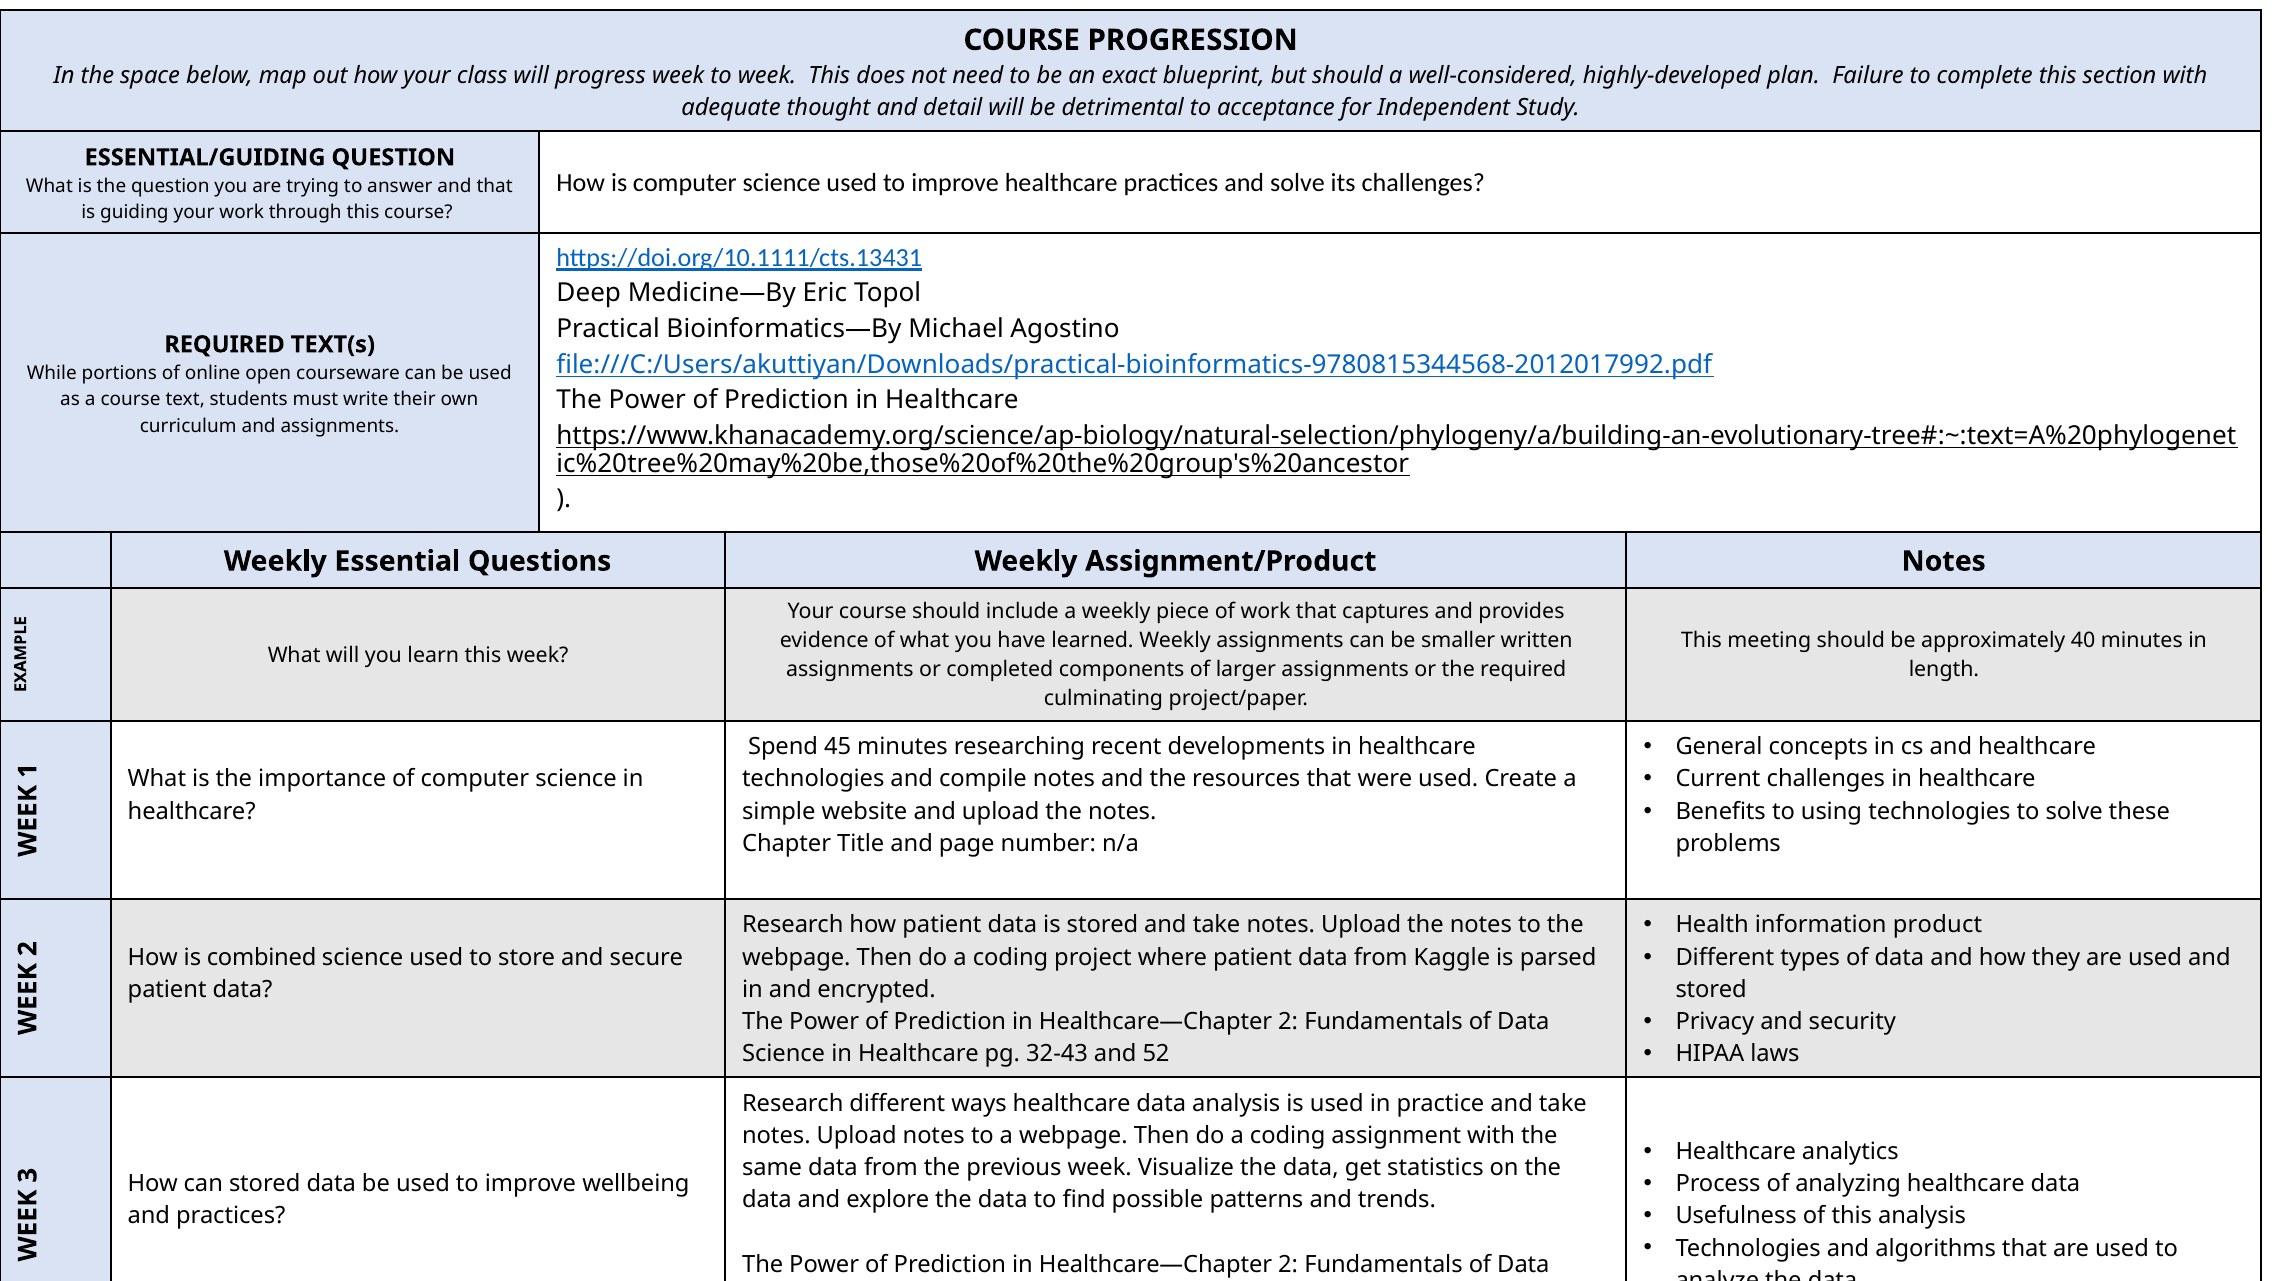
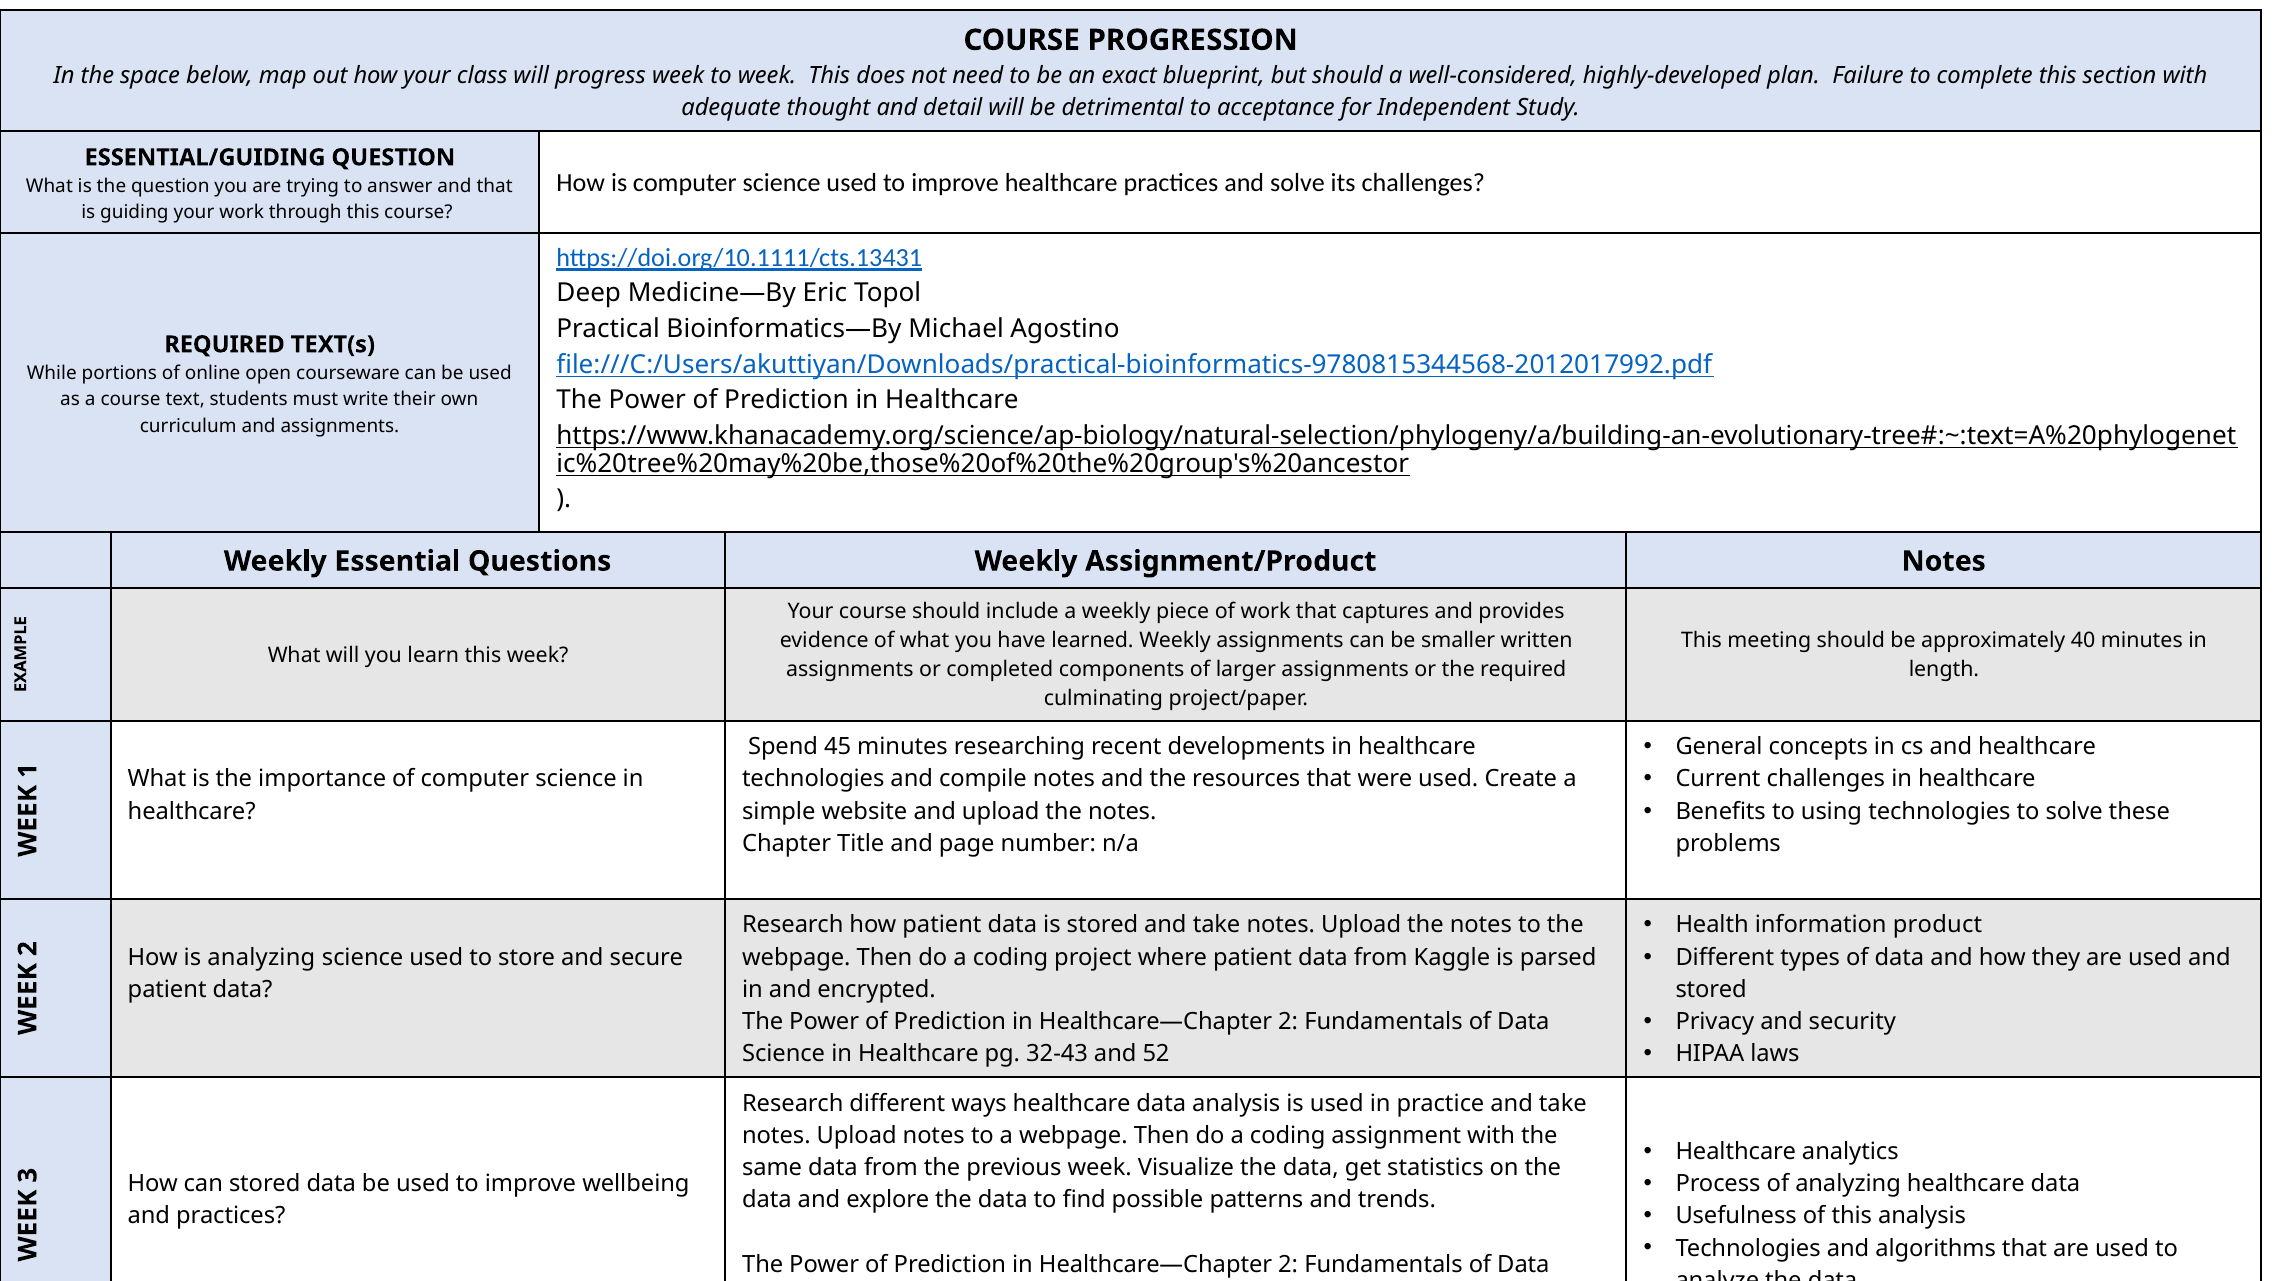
is combined: combined -> analyzing
